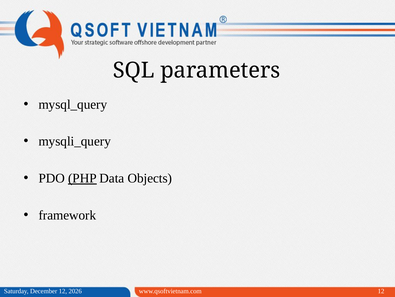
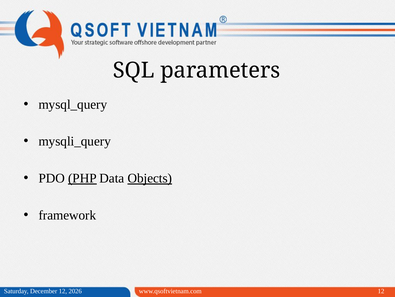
Objects underline: none -> present
